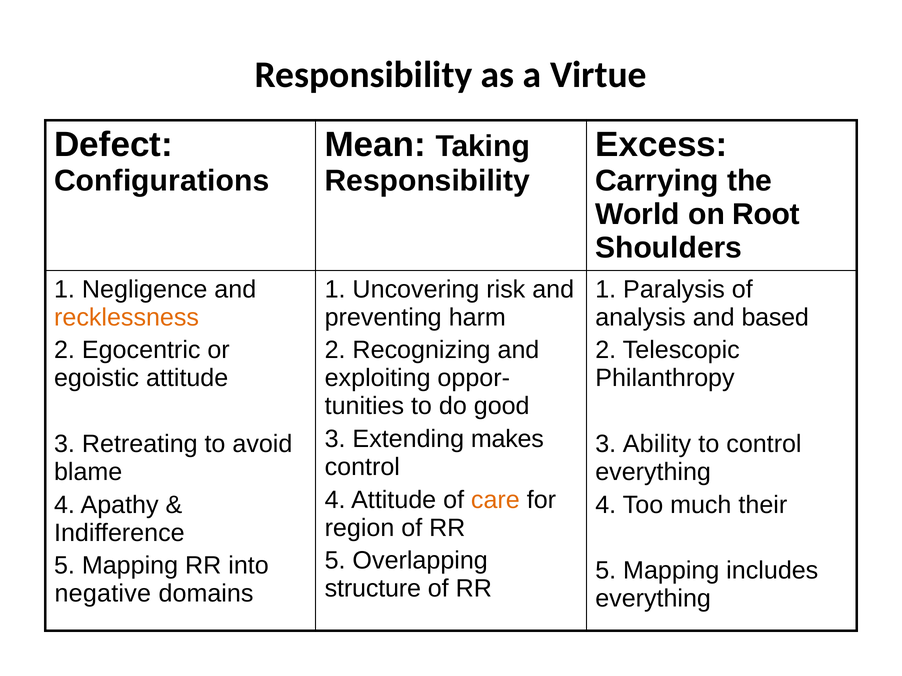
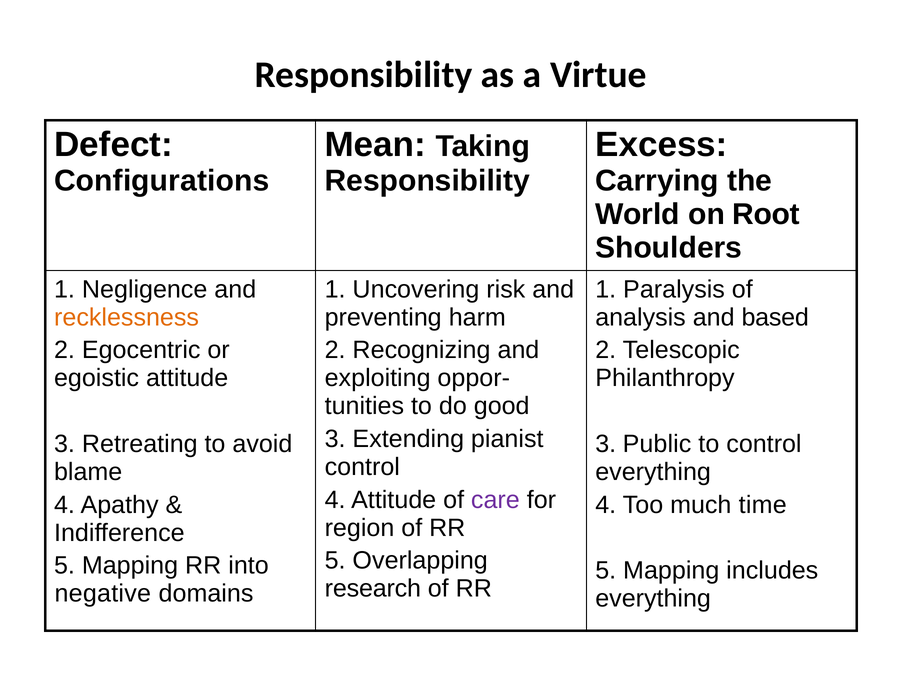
makes: makes -> pianist
Ability: Ability -> Public
care colour: orange -> purple
their: their -> time
structure: structure -> research
